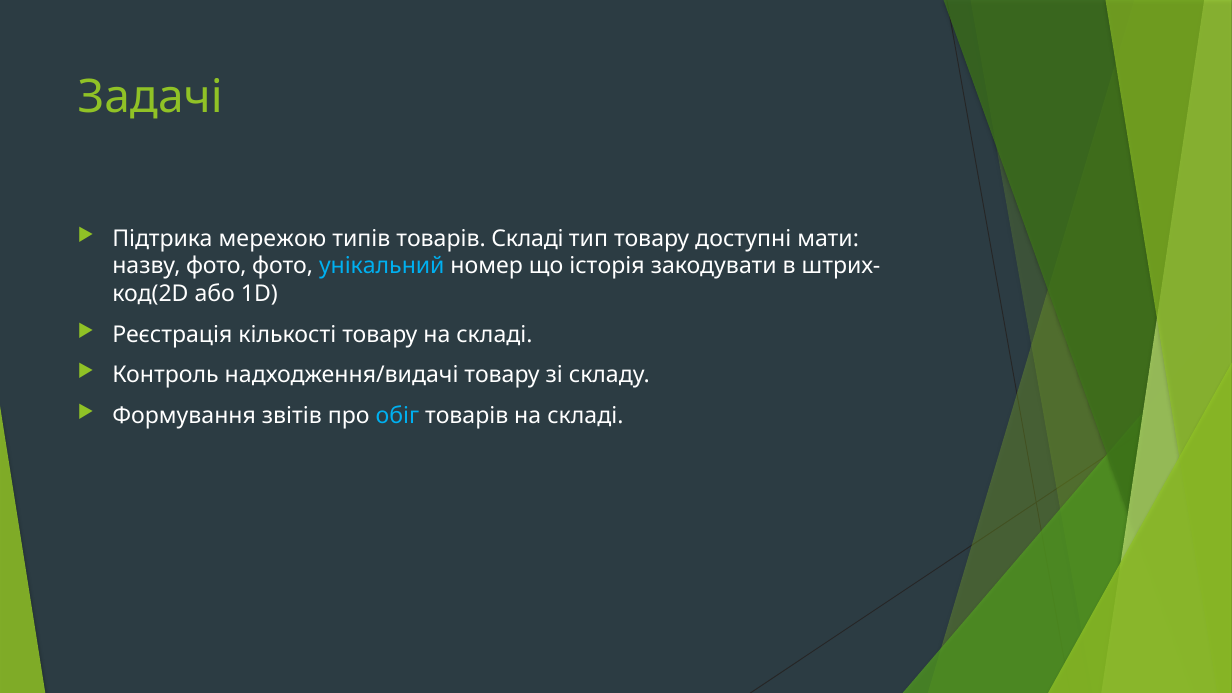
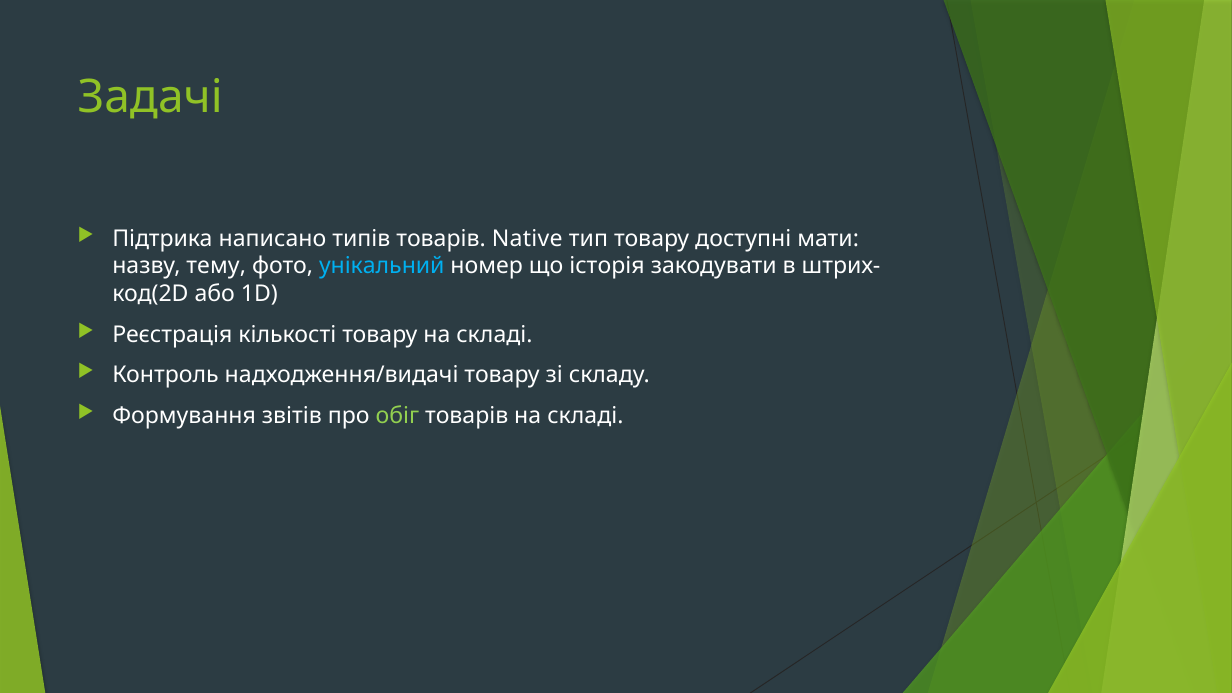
мережою: мережою -> написано
товарів Складі: Складі -> Native
назву фото: фото -> тему
обіг colour: light blue -> light green
